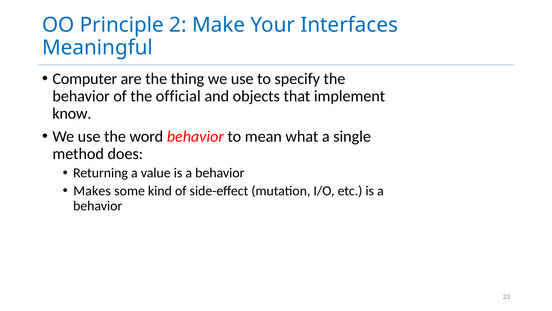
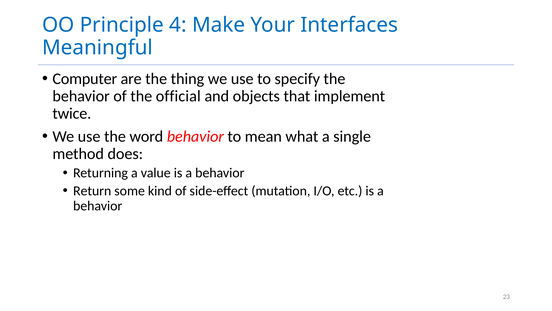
2: 2 -> 4
know: know -> twice
Makes: Makes -> Return
